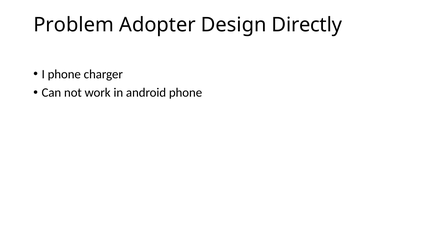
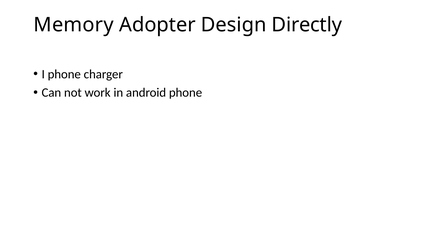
Problem: Problem -> Memory
